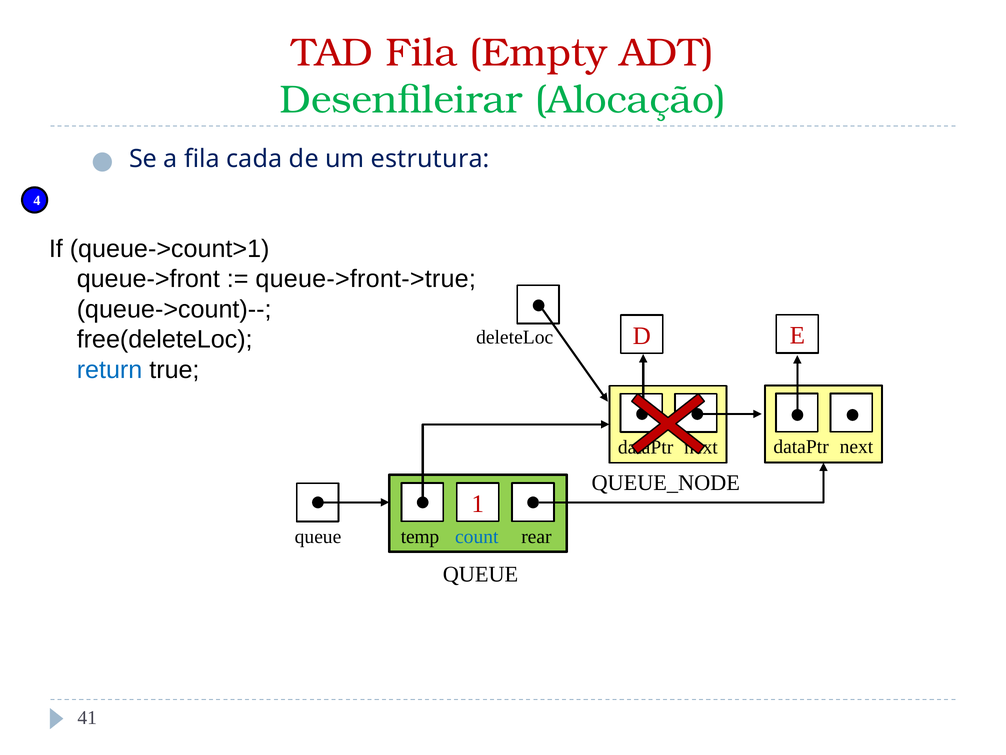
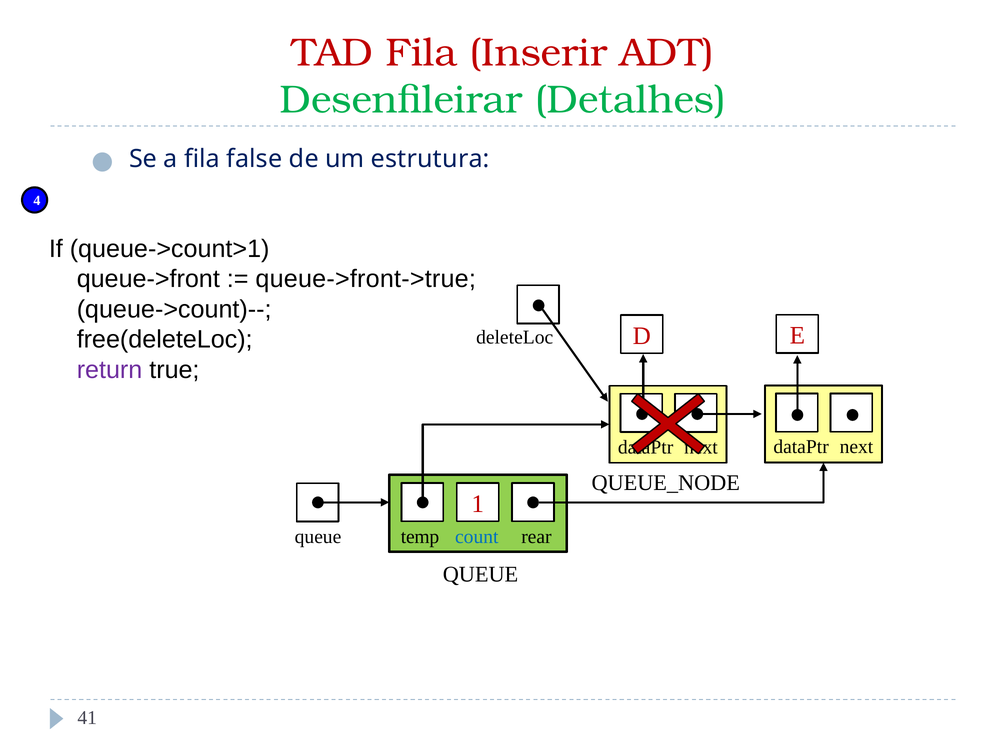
Empty: Empty -> Inserir
Alocação: Alocação -> Detalhes
cada: cada -> false
return colour: blue -> purple
